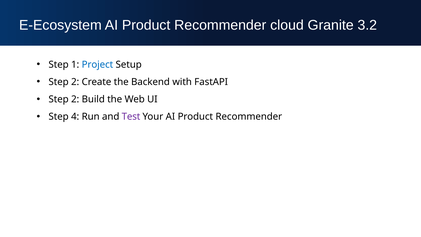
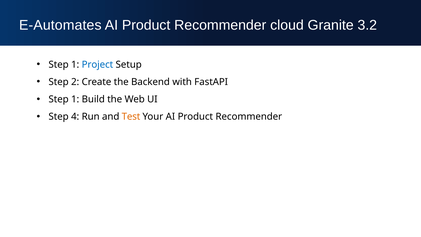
E-Ecosystem: E-Ecosystem -> E-Automates
2 at (75, 99): 2 -> 1
Test colour: purple -> orange
